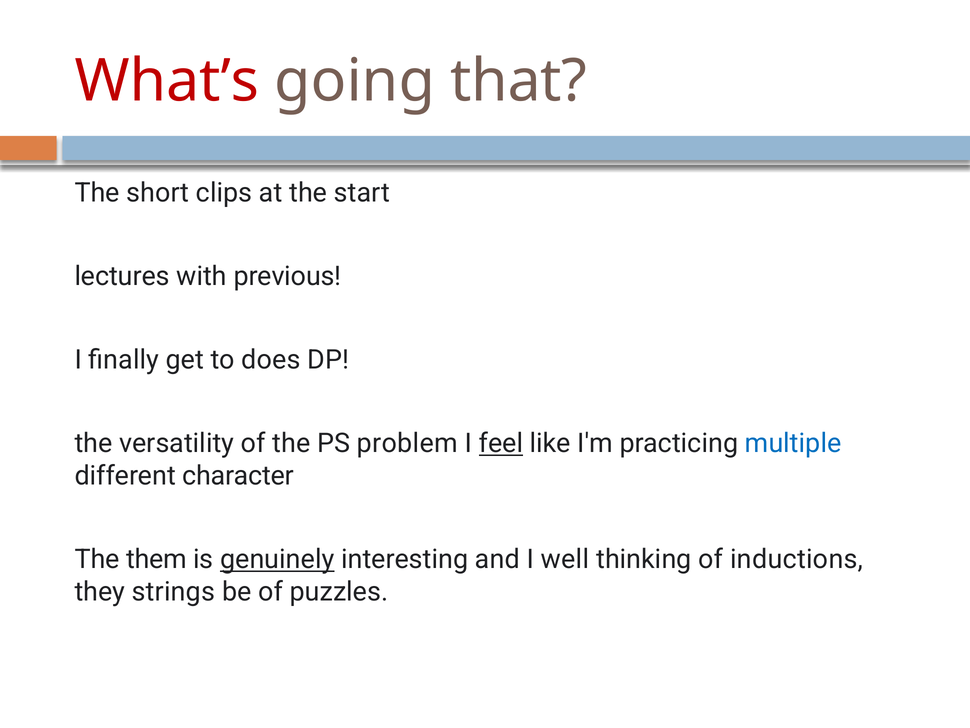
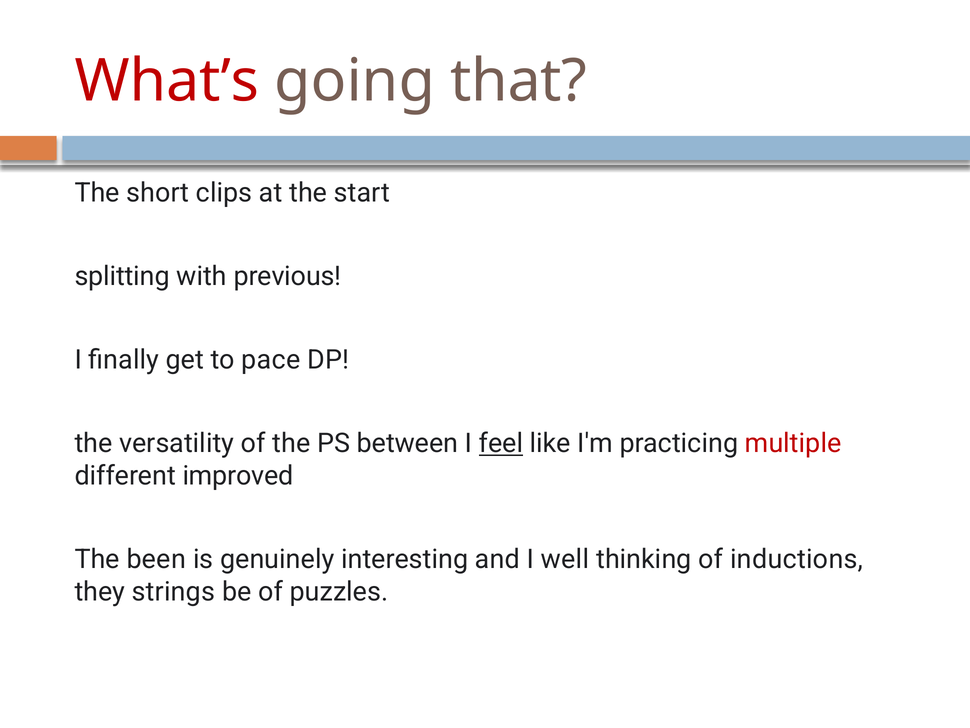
lectures: lectures -> splitting
does: does -> pace
problem: problem -> between
multiple colour: blue -> red
character: character -> improved
them: them -> been
genuinely underline: present -> none
